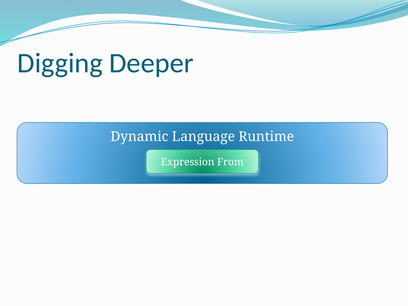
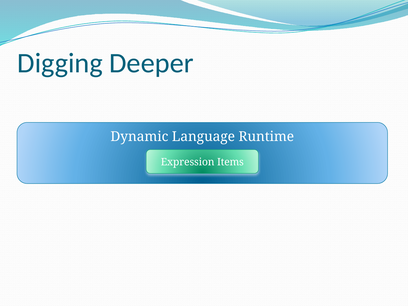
From: From -> Items
